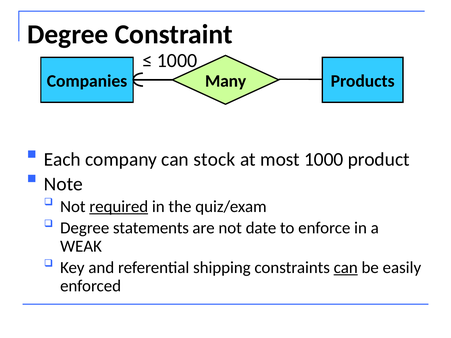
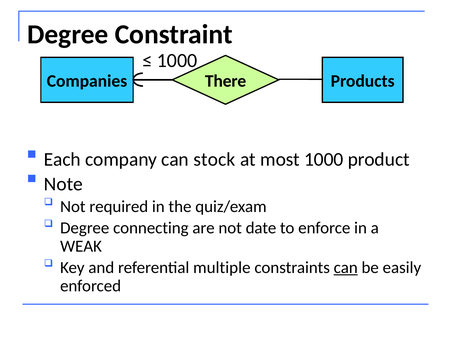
Many: Many -> There
required underline: present -> none
statements: statements -> connecting
shipping: shipping -> multiple
